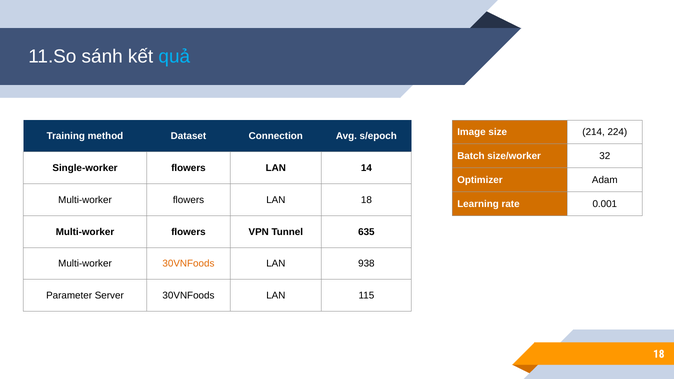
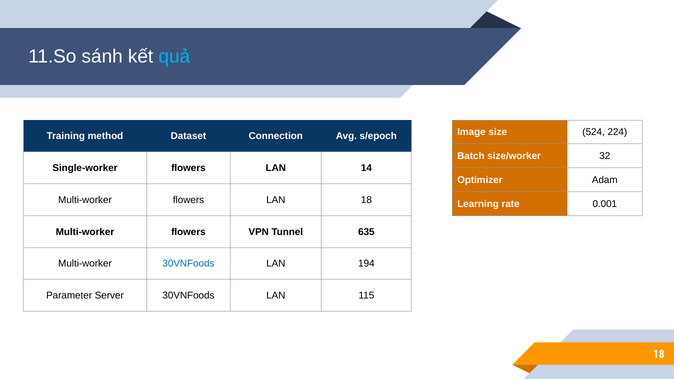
214: 214 -> 524
30VNFoods at (188, 264) colour: orange -> blue
938: 938 -> 194
